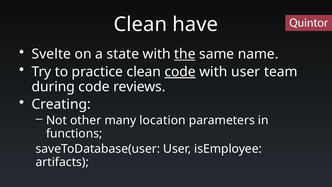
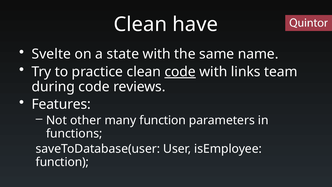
the underline: present -> none
with user: user -> links
Creating: Creating -> Features
many location: location -> function
artifacts at (62, 162): artifacts -> function
